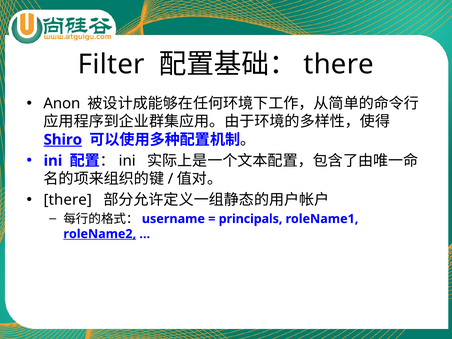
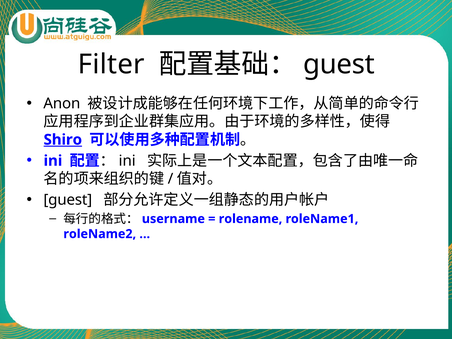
there at (339, 64): there -> guest
there at (68, 200): there -> guest
principals: principals -> rolename
roleName2 underline: present -> none
